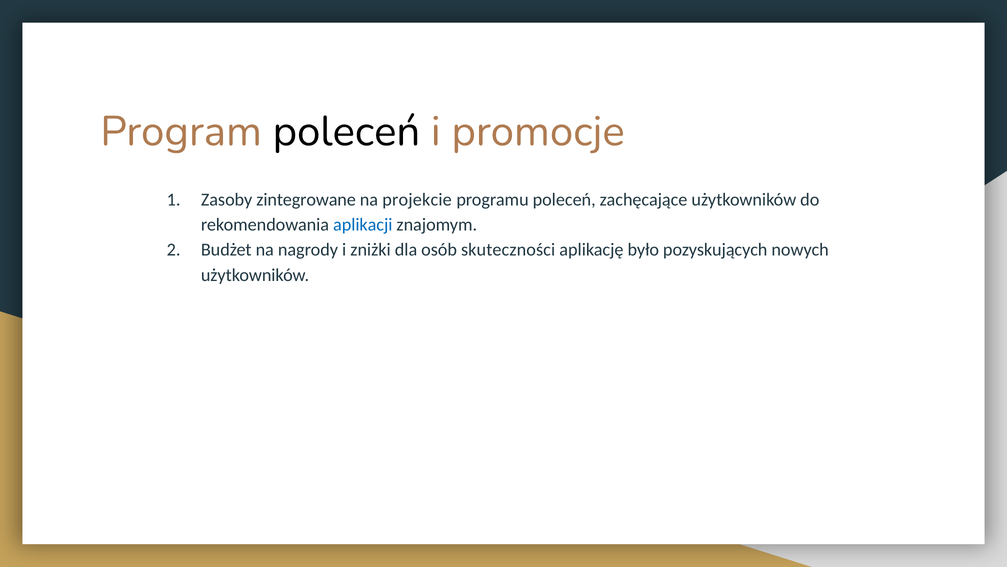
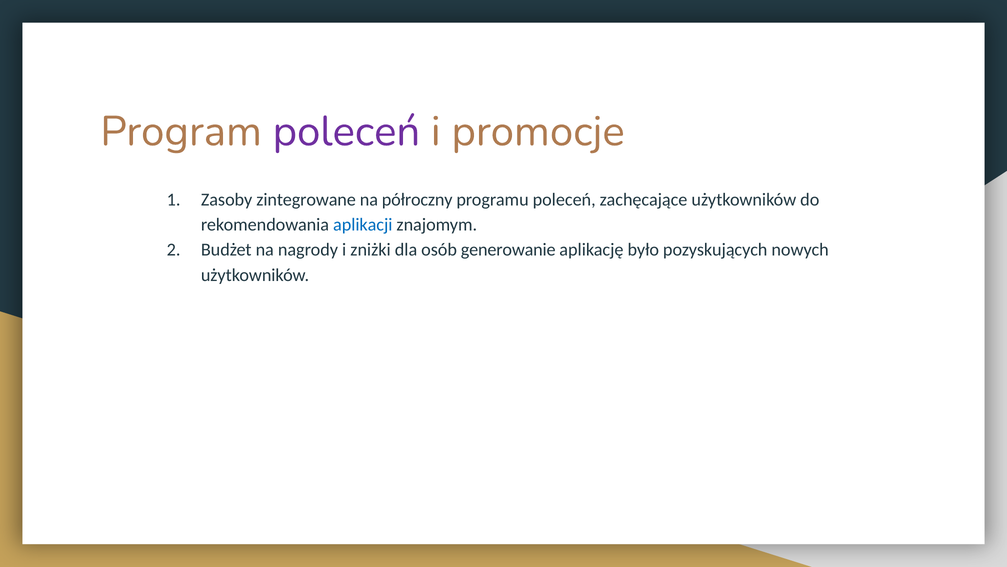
poleceń at (346, 131) colour: black -> purple
projekcie: projekcie -> półroczny
skuteczności: skuteczności -> generowanie
